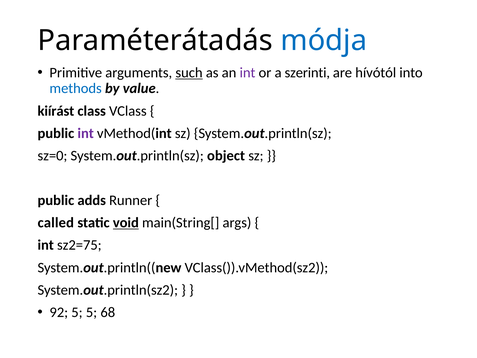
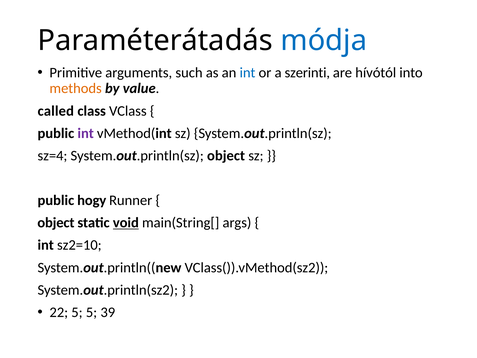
such underline: present -> none
int at (248, 73) colour: purple -> blue
methods colour: blue -> orange
kiírást: kiírást -> called
sz=0: sz=0 -> sz=4
adds: adds -> hogy
called at (56, 223): called -> object
sz2=75: sz2=75 -> sz2=10
92: 92 -> 22
68: 68 -> 39
